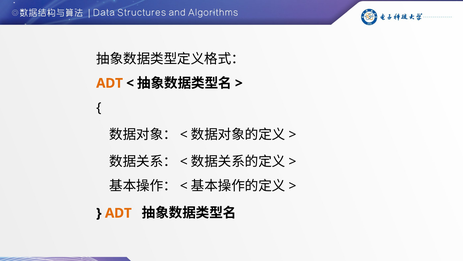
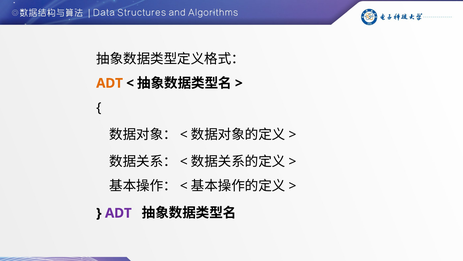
ADT at (118, 213) colour: orange -> purple
